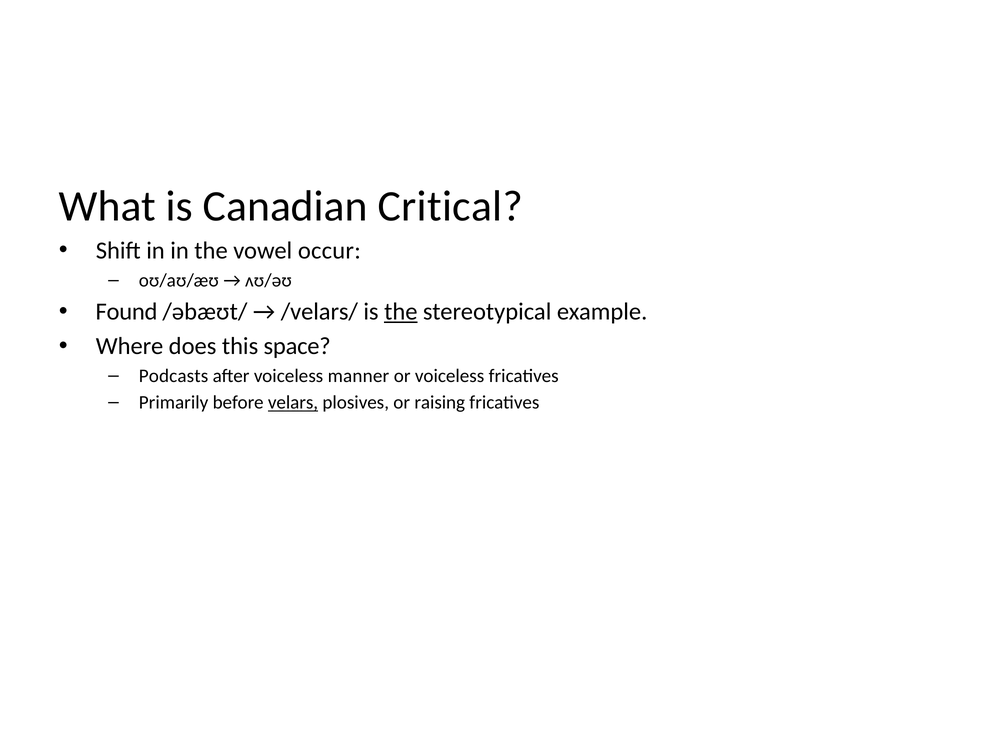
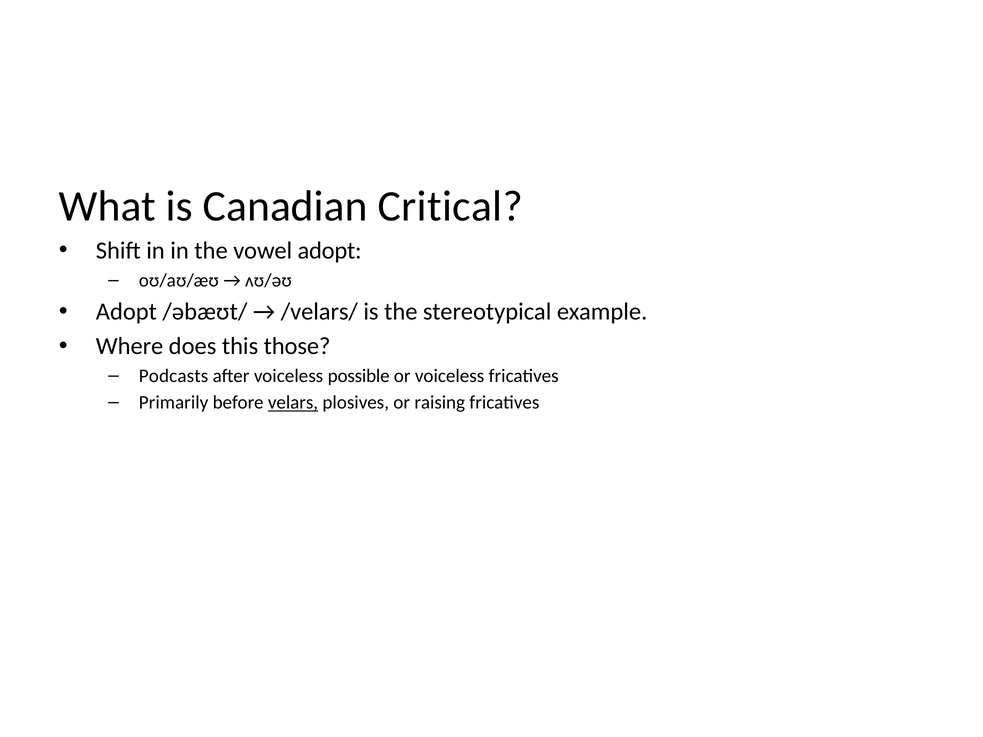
vowel occur: occur -> adopt
Found at (127, 312): Found -> Adopt
the at (401, 312) underline: present -> none
space: space -> those
manner: manner -> possible
